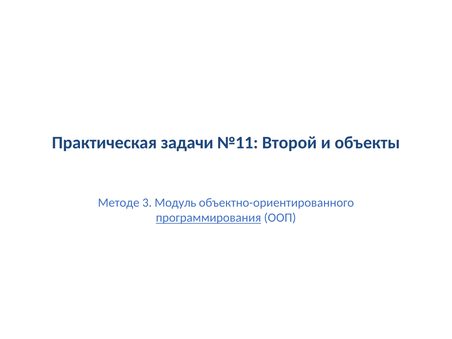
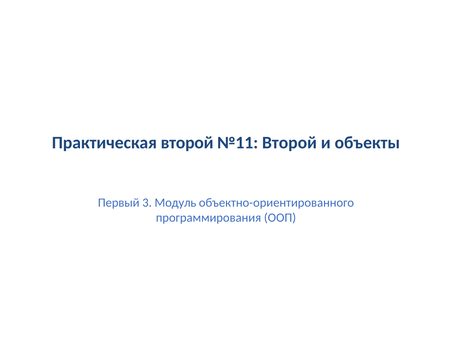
Практическая задачи: задачи -> второй
Методе: Методе -> Первый
программирования underline: present -> none
